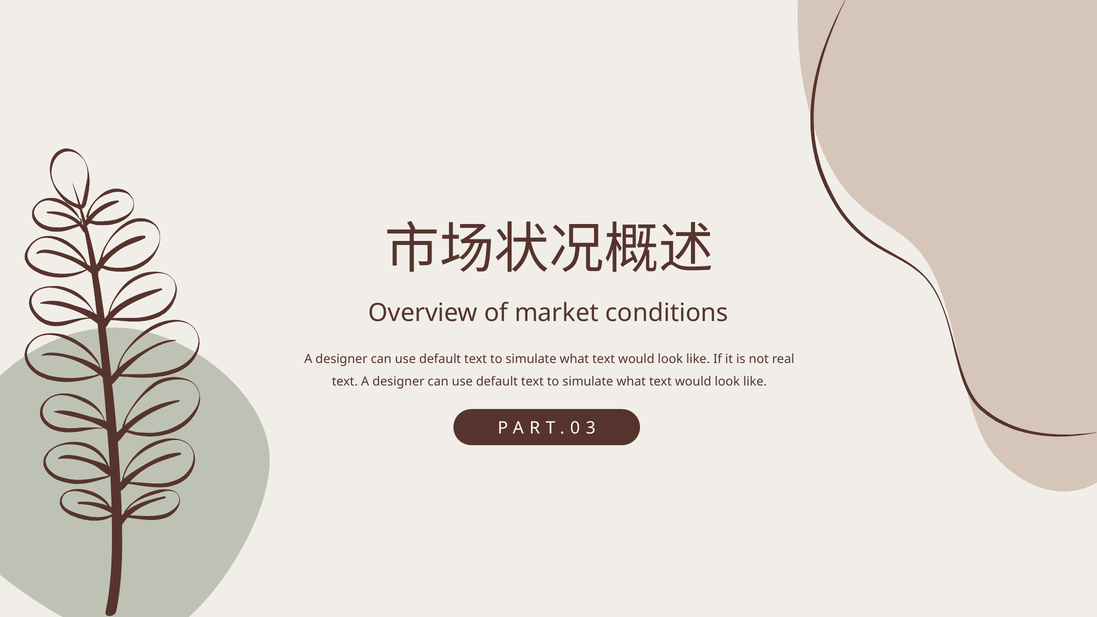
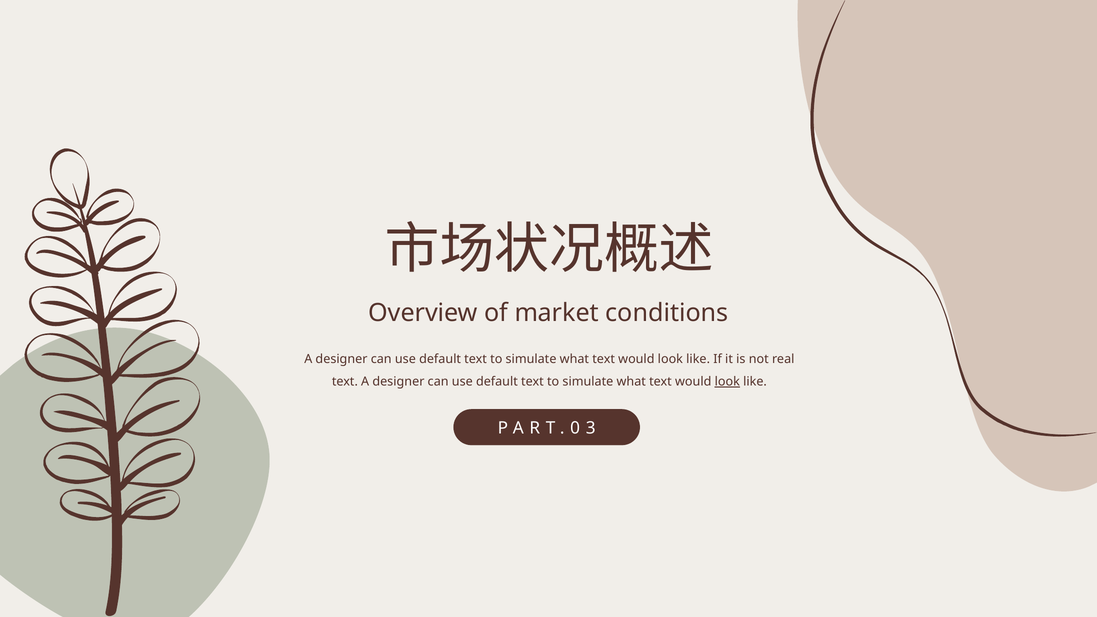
look at (727, 382) underline: none -> present
